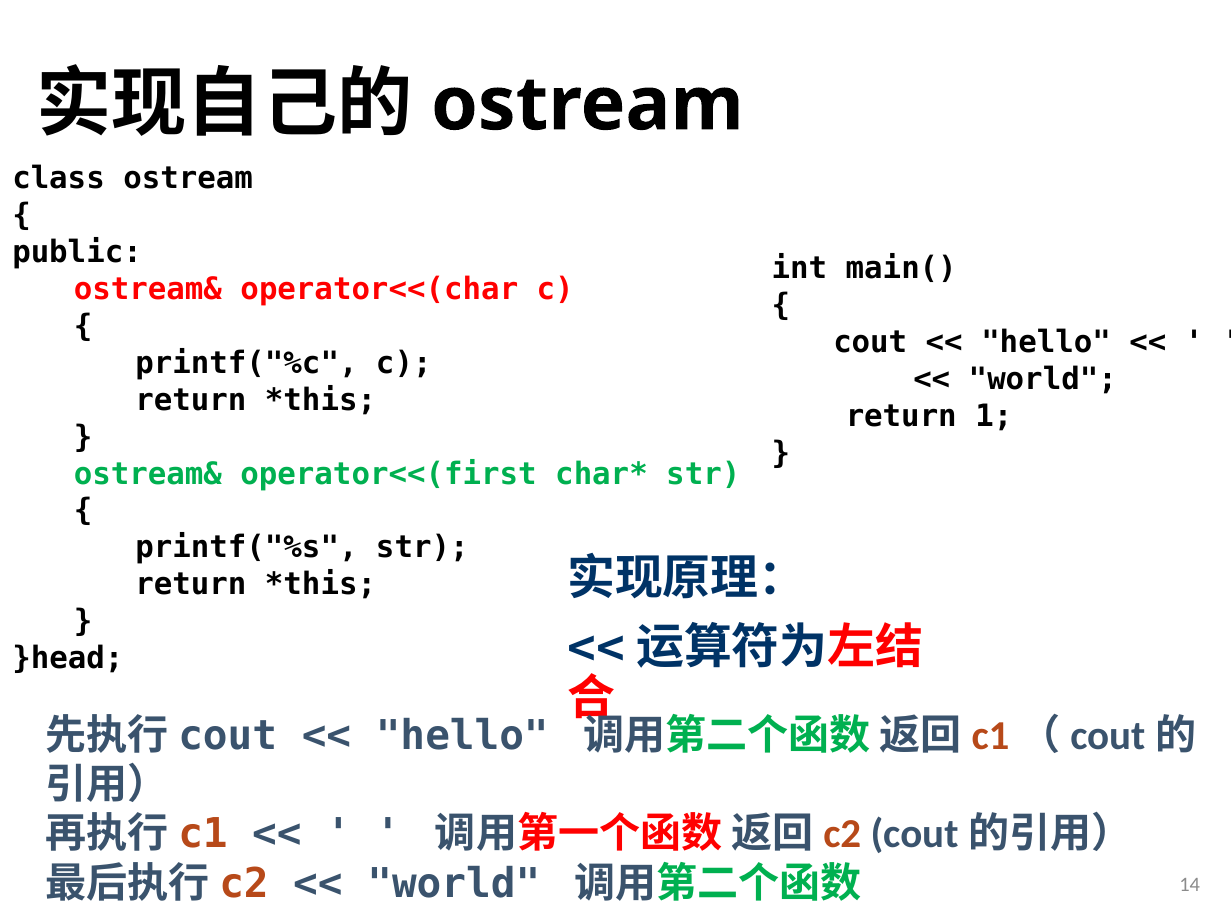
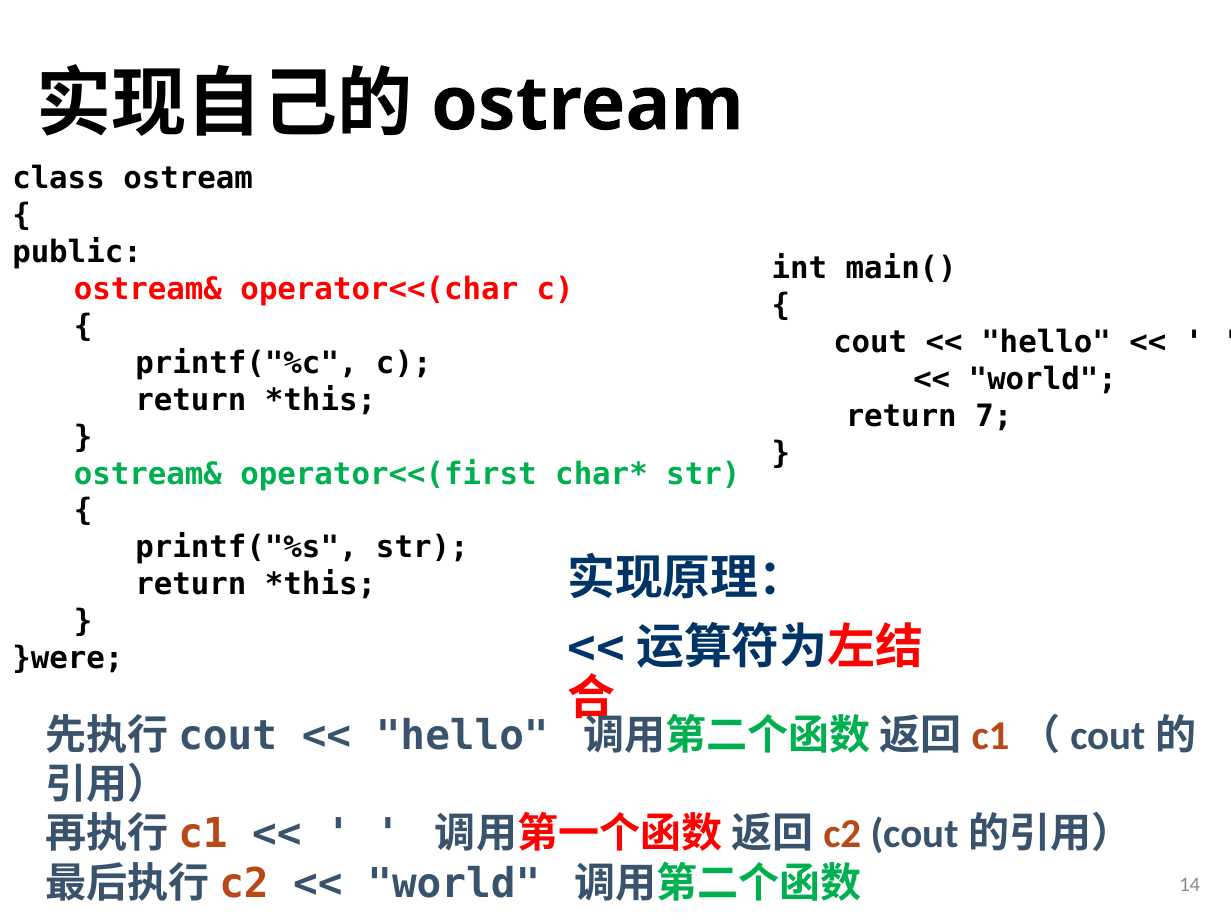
1: 1 -> 7
}head: }head -> }were
